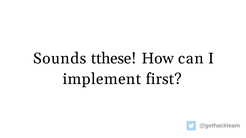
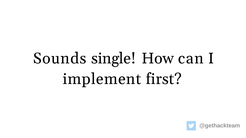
tthese: tthese -> single
